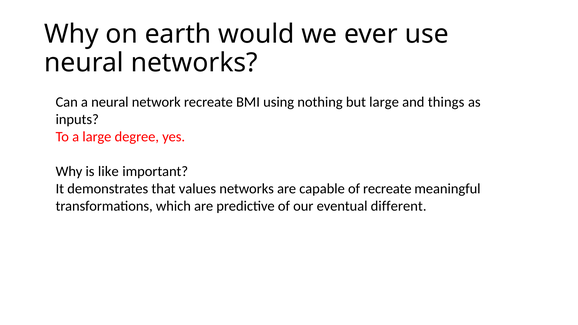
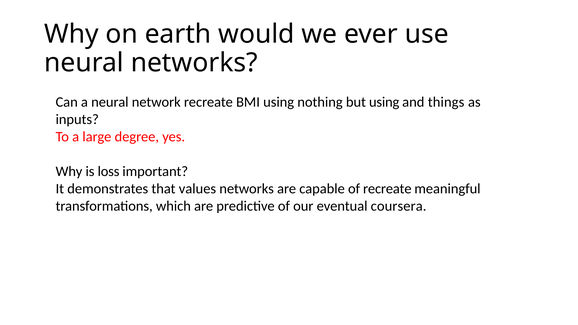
but large: large -> using
like: like -> loss
different: different -> coursera
